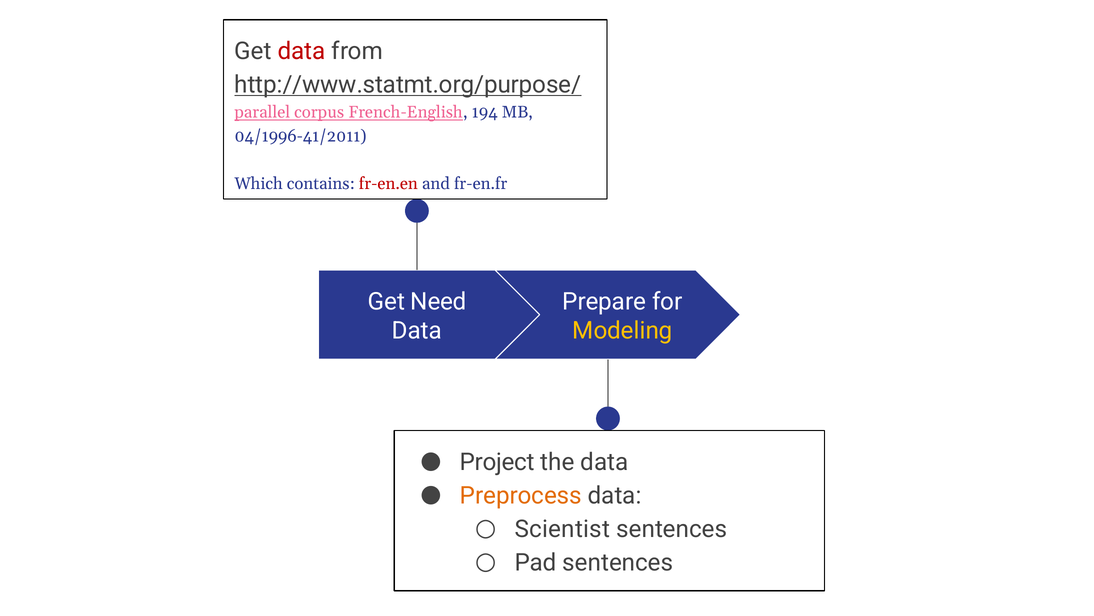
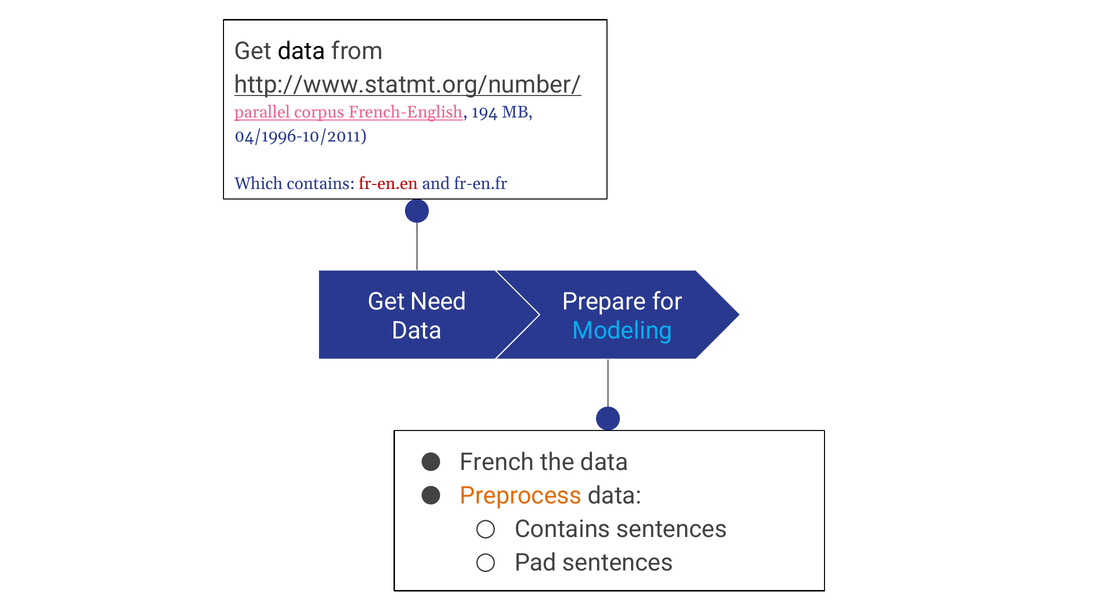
data at (302, 51) colour: red -> black
http://www.statmt.org/purpose/: http://www.statmt.org/purpose/ -> http://www.statmt.org/number/
04/1996-41/2011: 04/1996-41/2011 -> 04/1996-10/2011
Modeling at (622, 331) colour: yellow -> light blue
Project: Project -> French
Scientist at (562, 529): Scientist -> Contains
